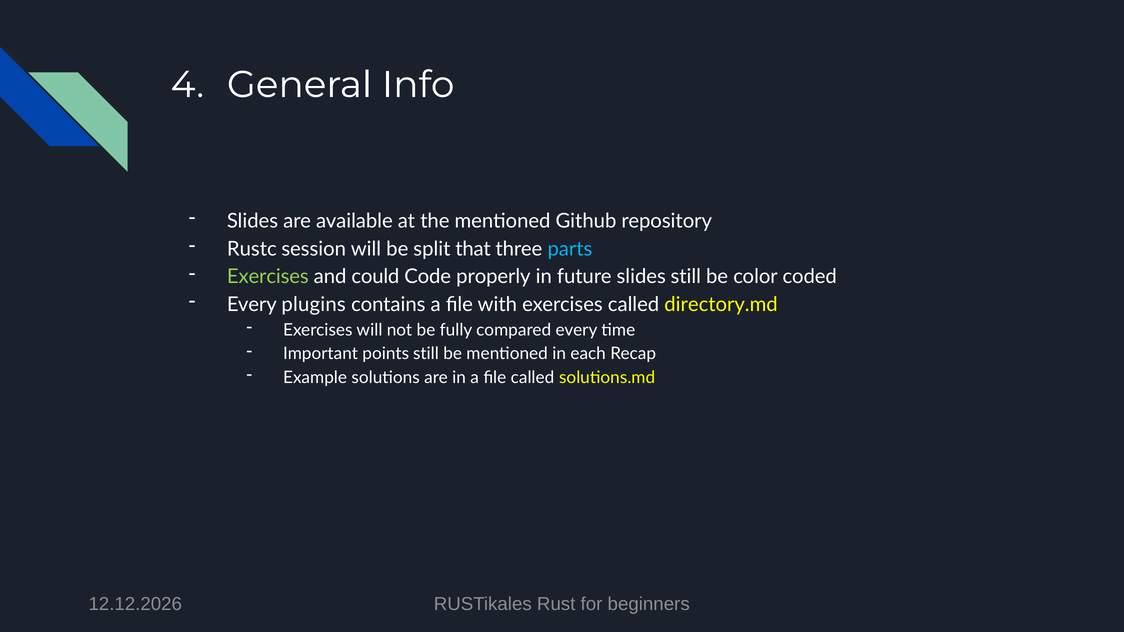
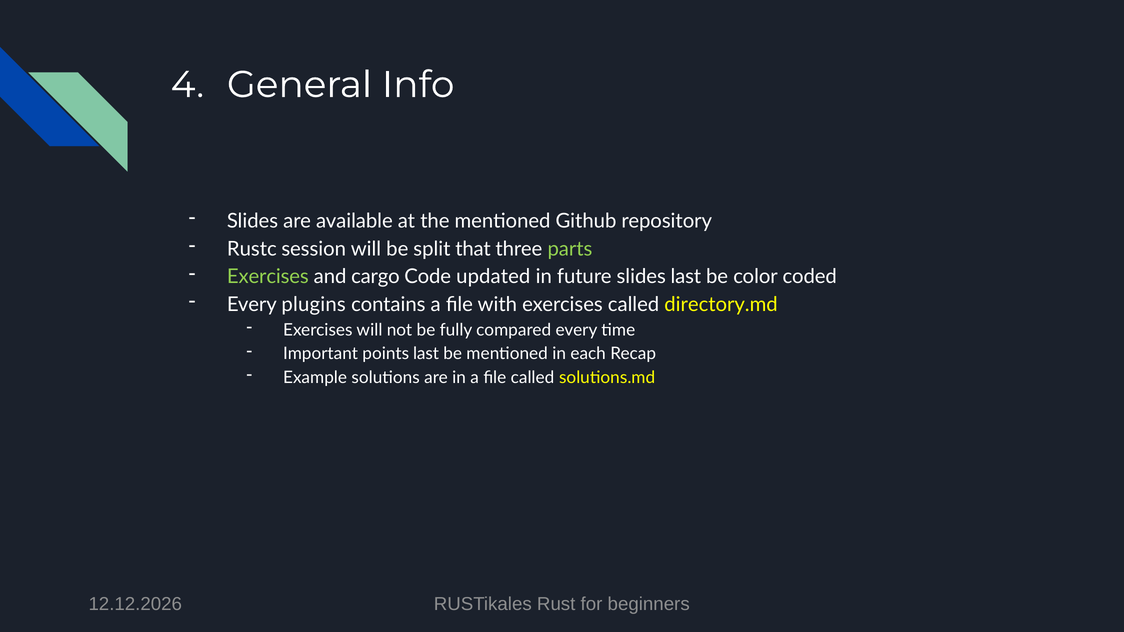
parts colour: light blue -> light green
could: could -> cargo
properly: properly -> updated
slides still: still -> last
points still: still -> last
